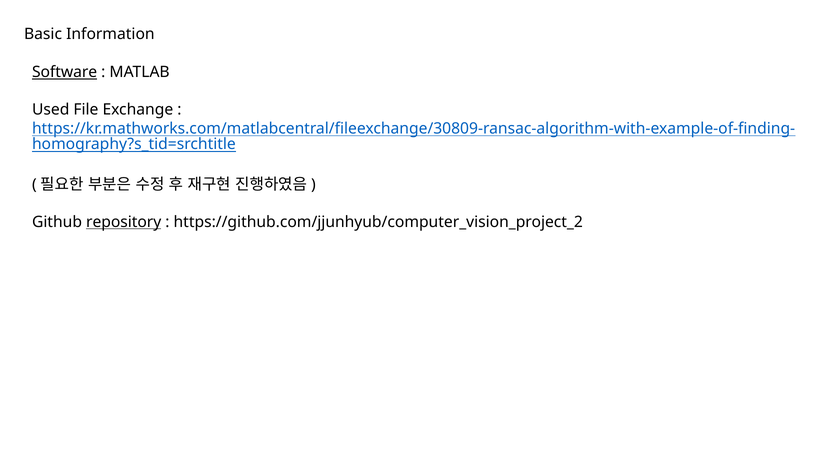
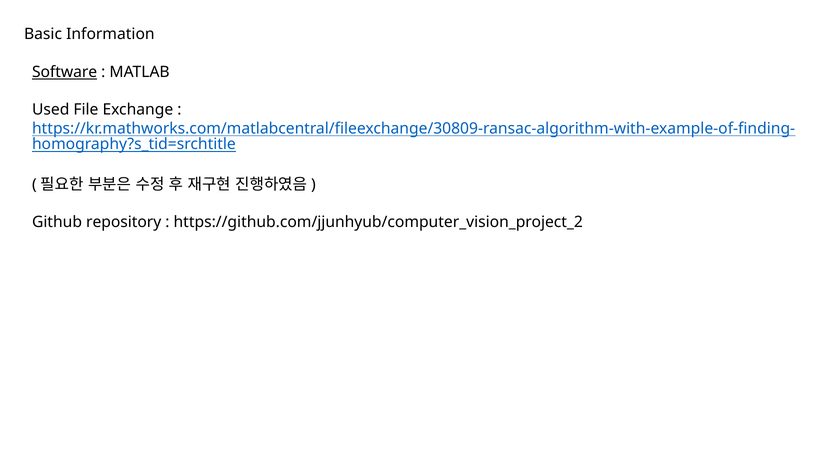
repository underline: present -> none
